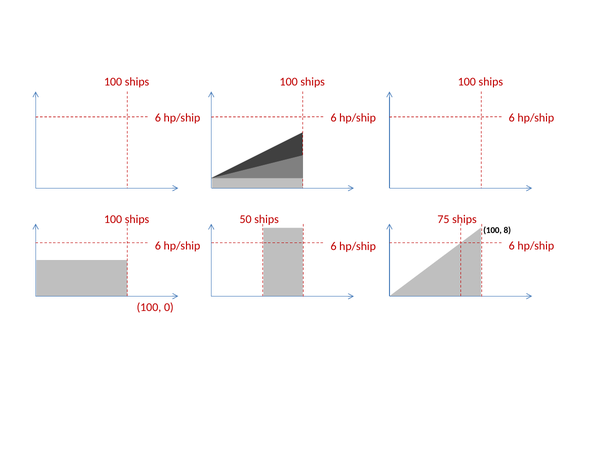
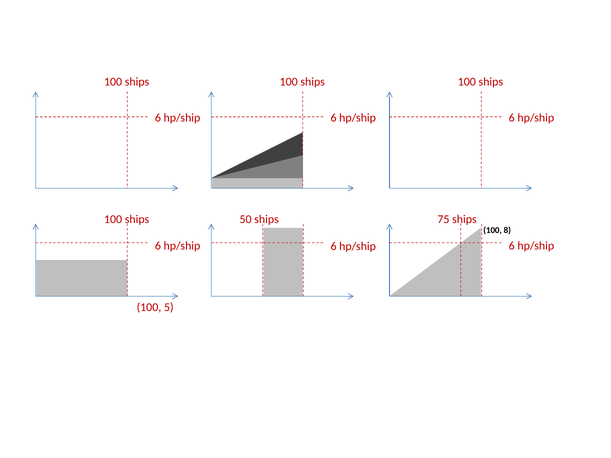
0: 0 -> 5
